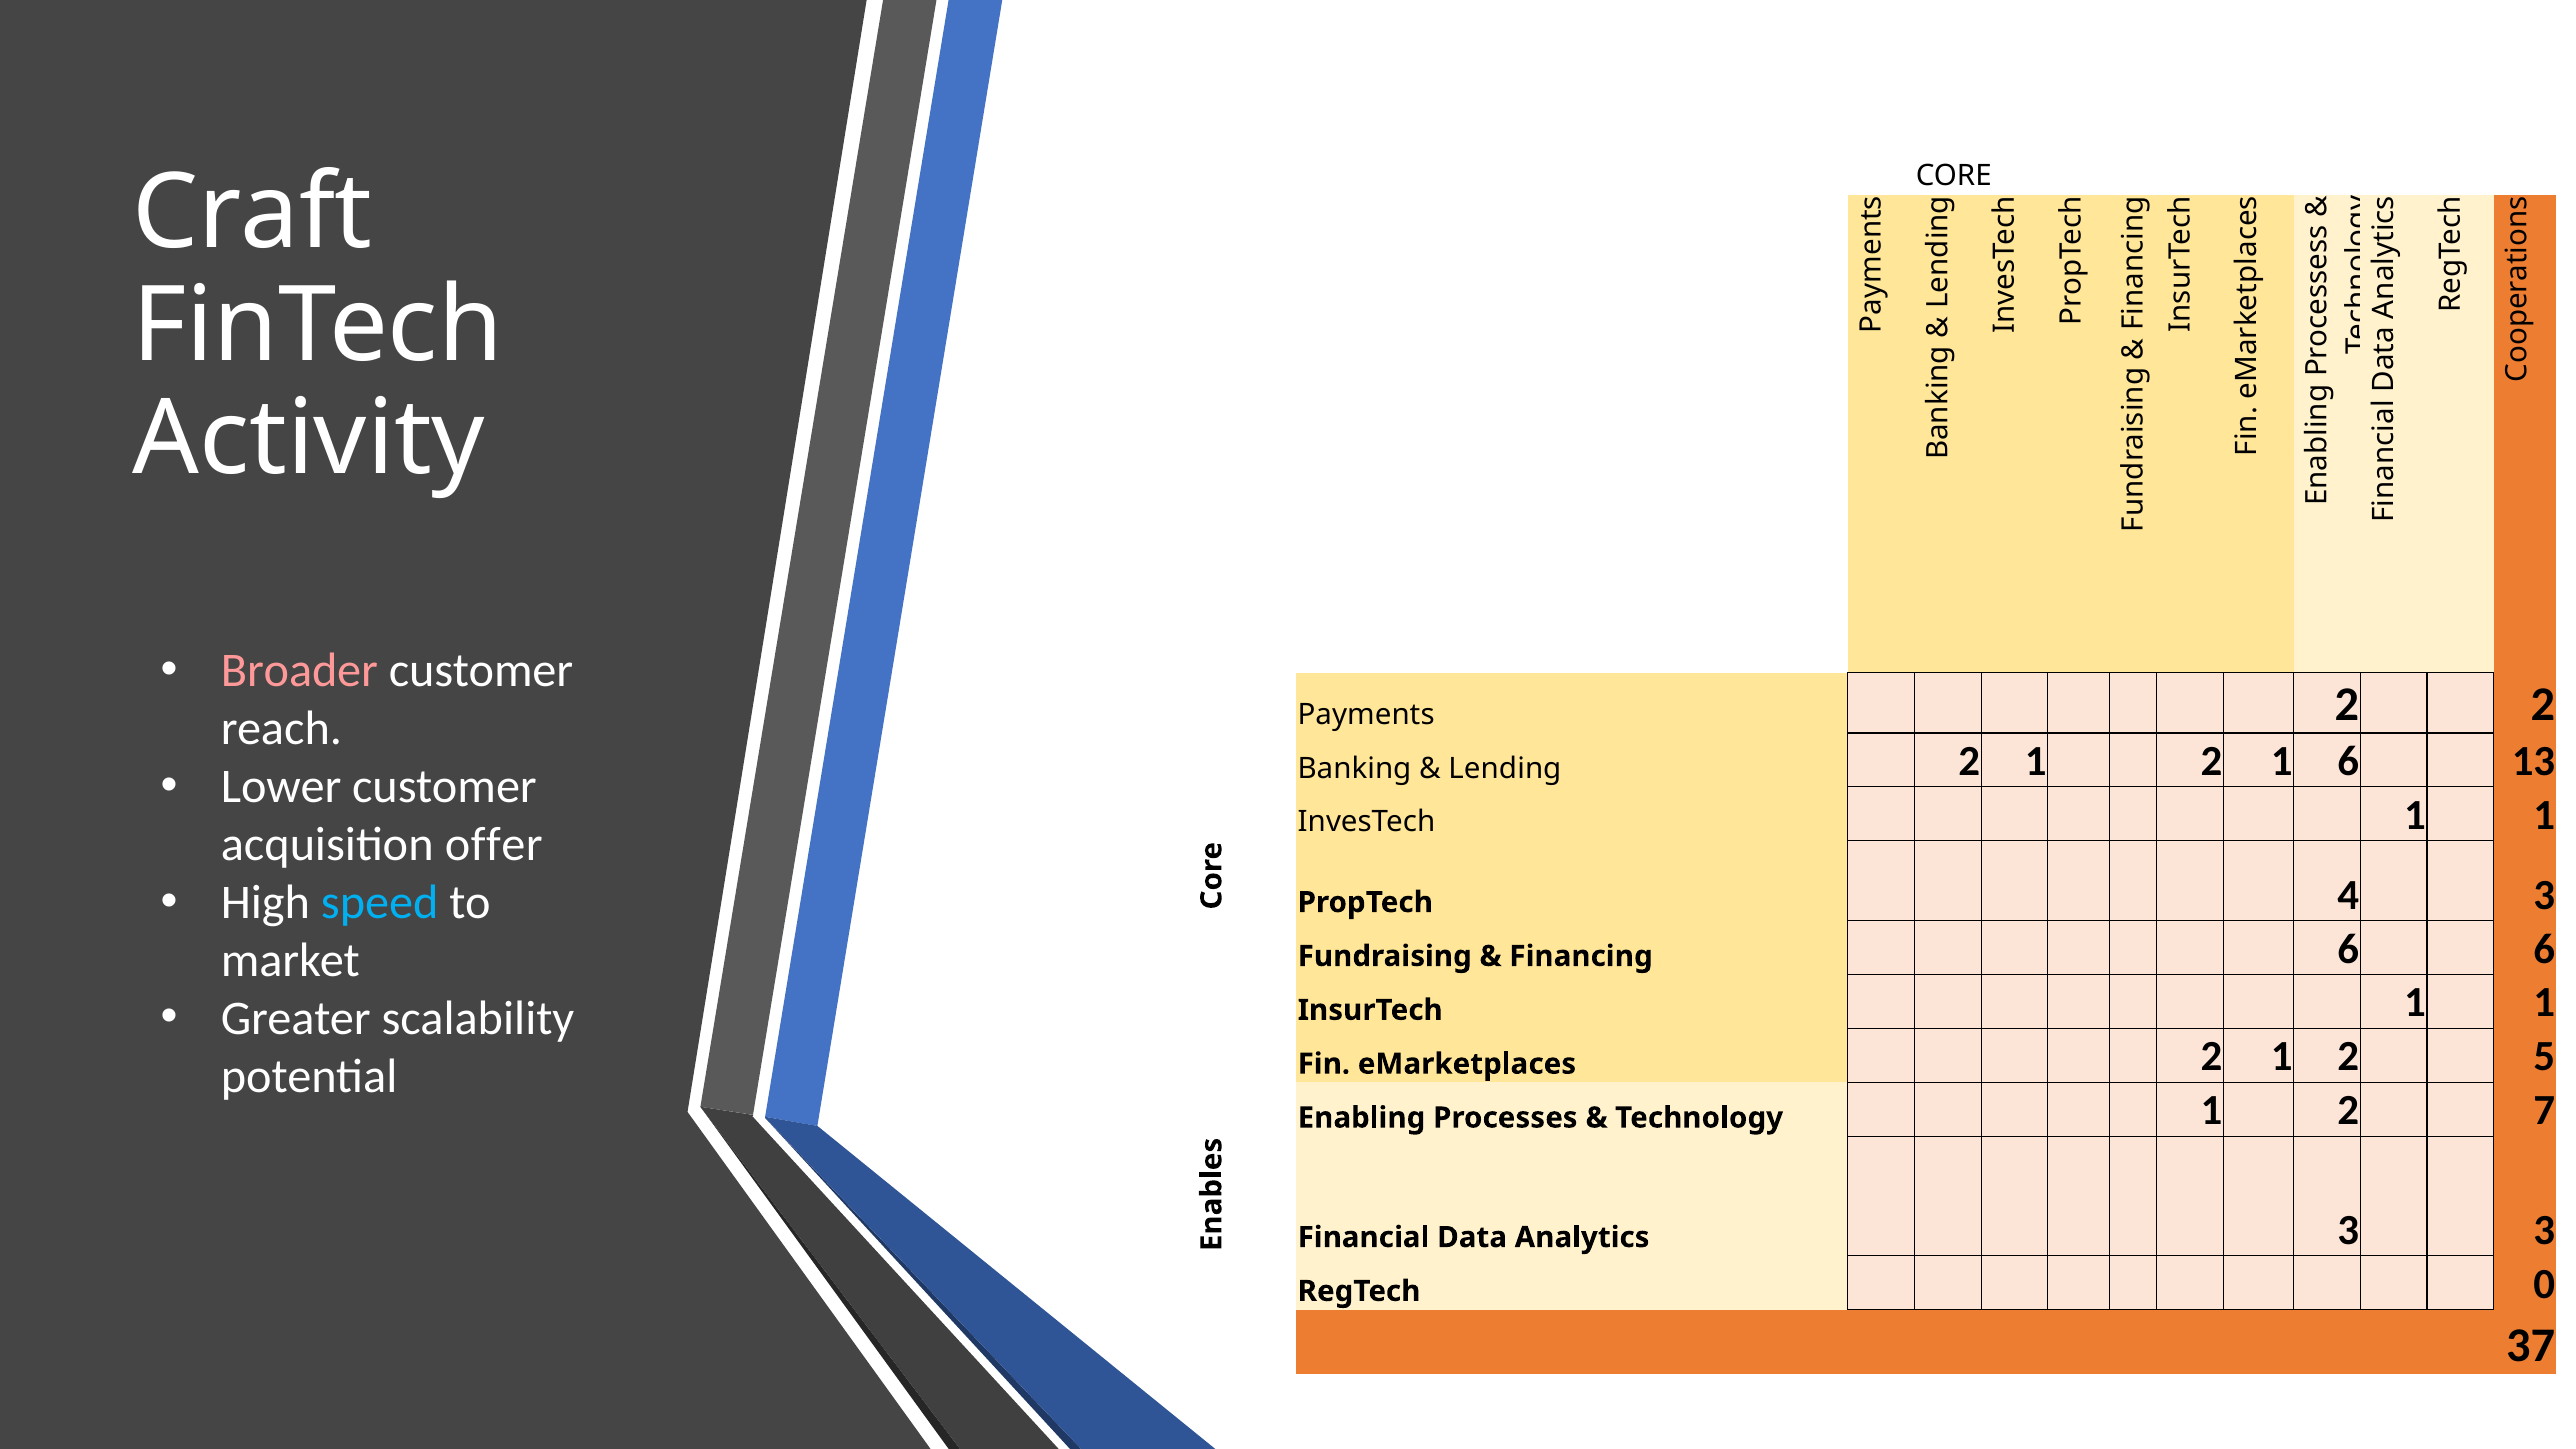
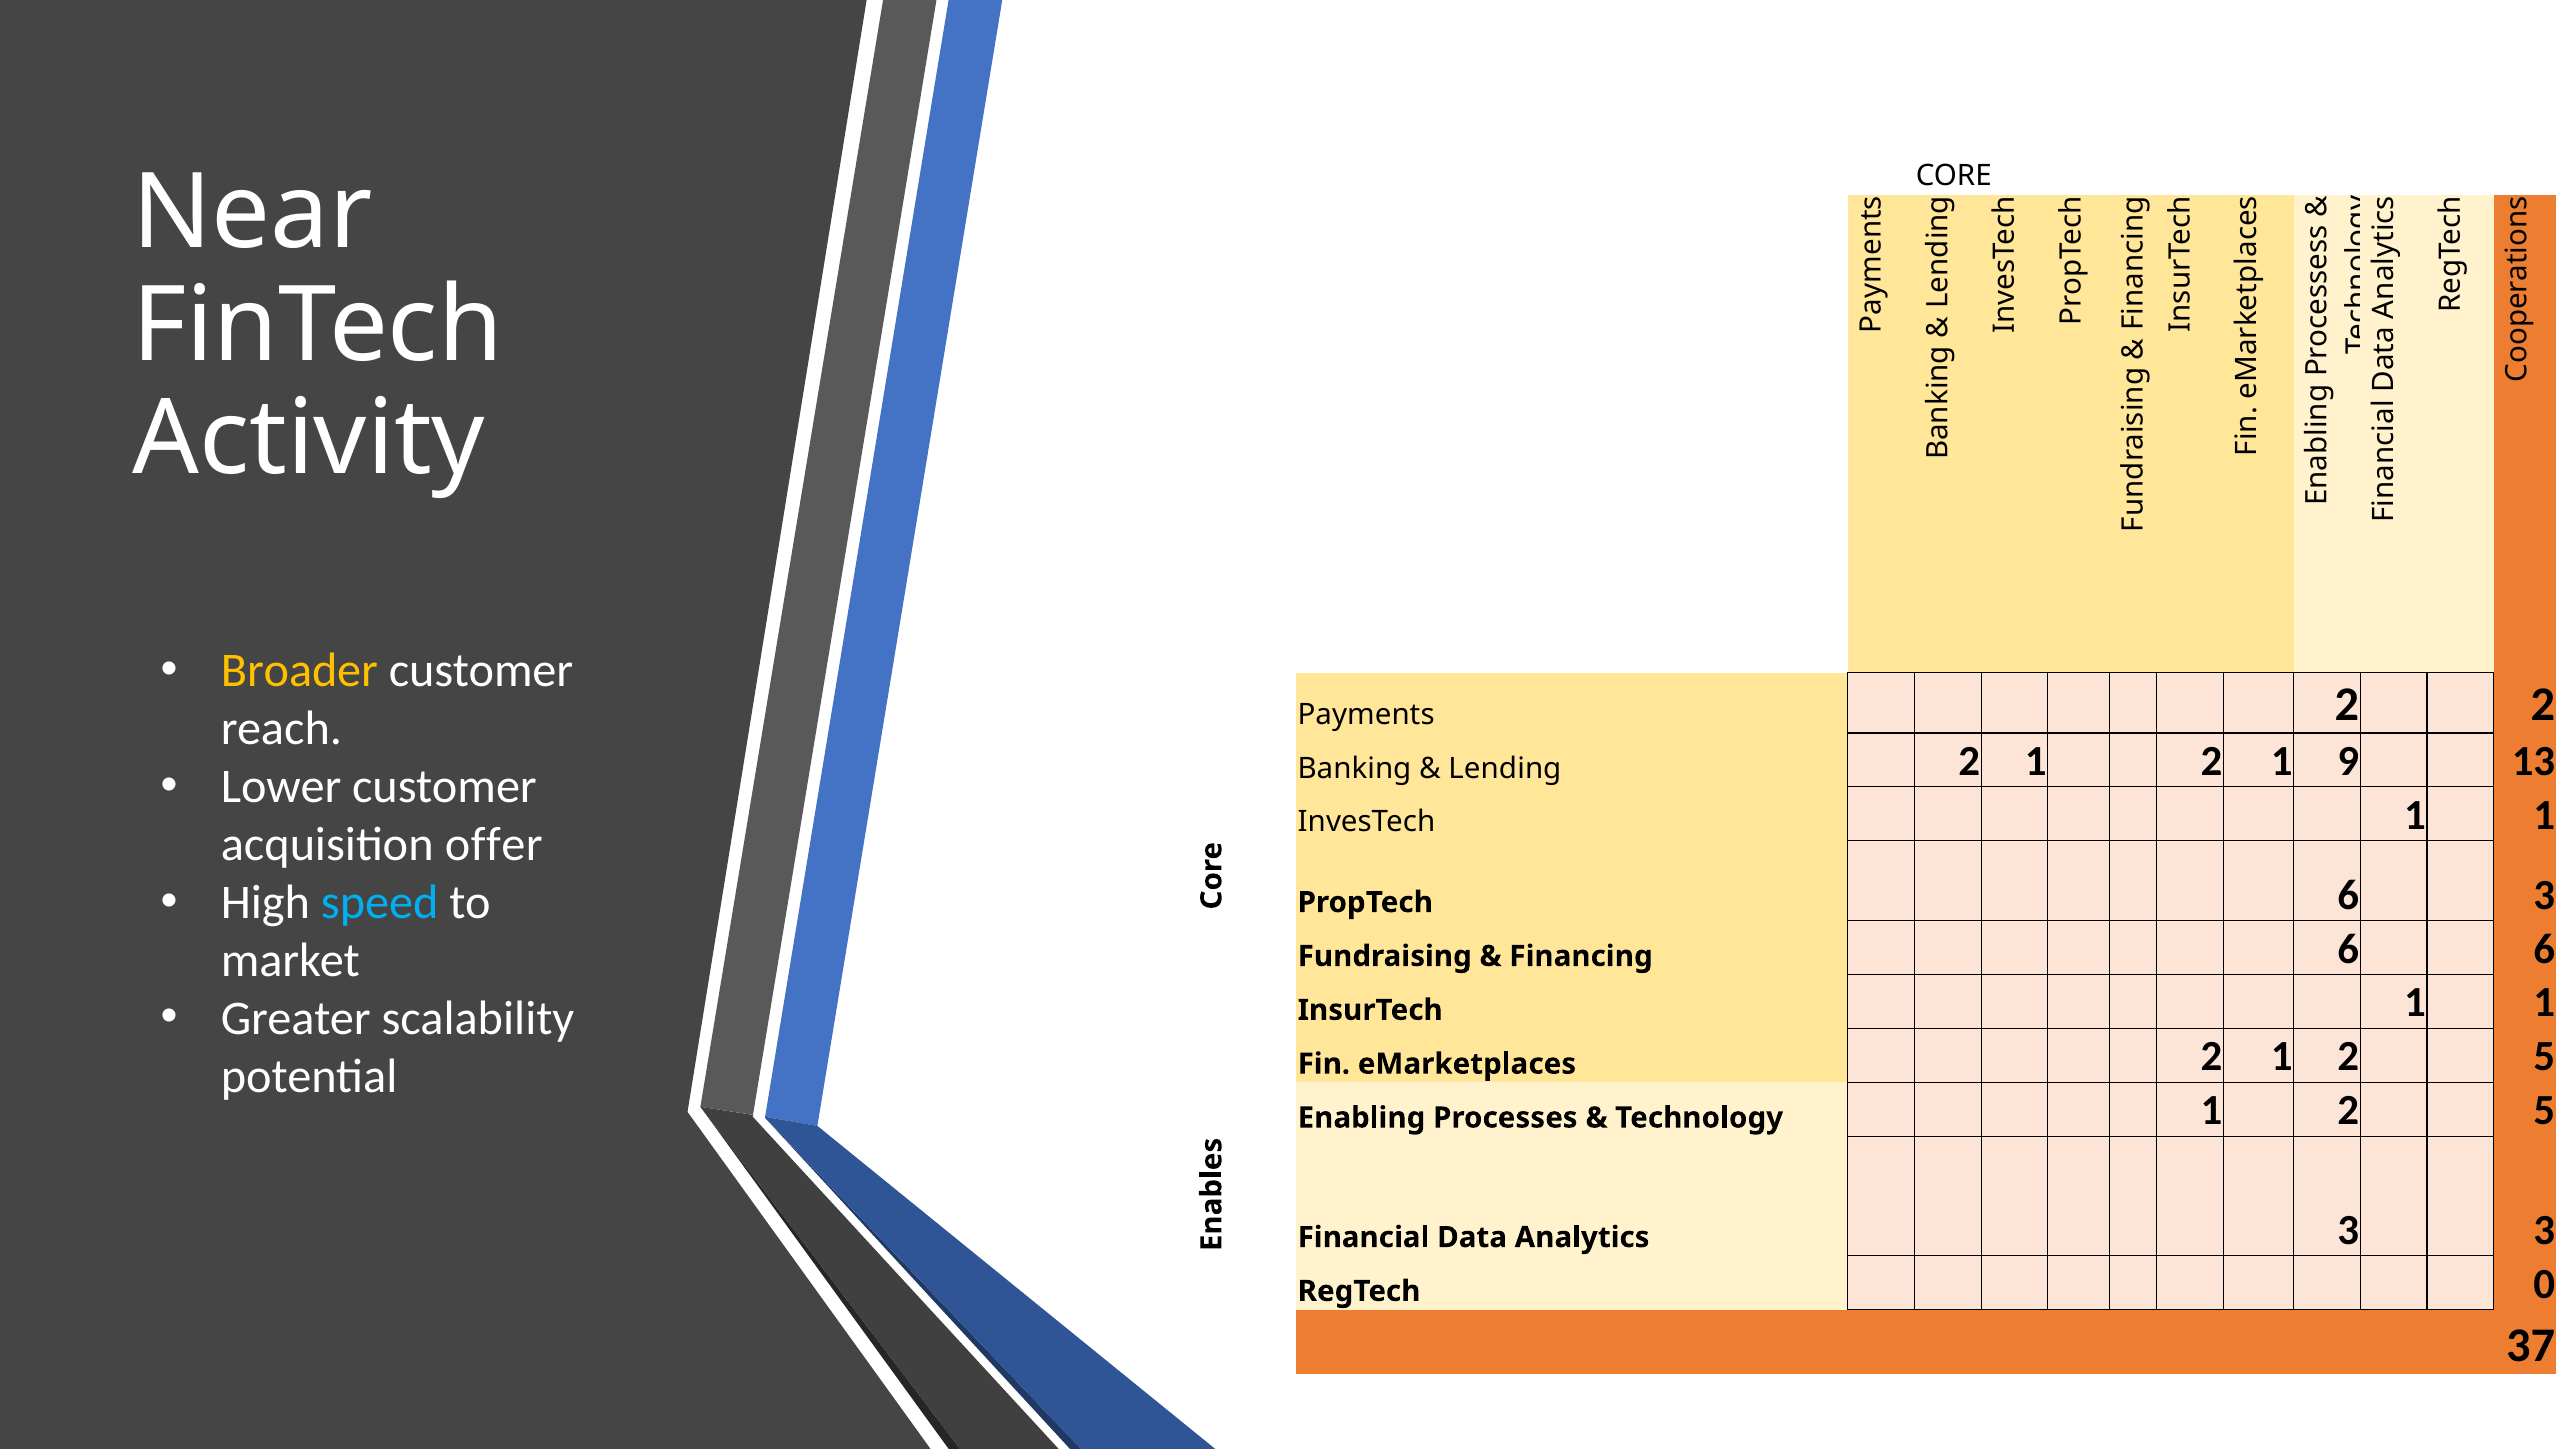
Craft: Craft -> Near
Broader colour: pink -> yellow
1 6: 6 -> 9
4 at (2348, 895): 4 -> 6
7 at (2544, 1111): 7 -> 5
